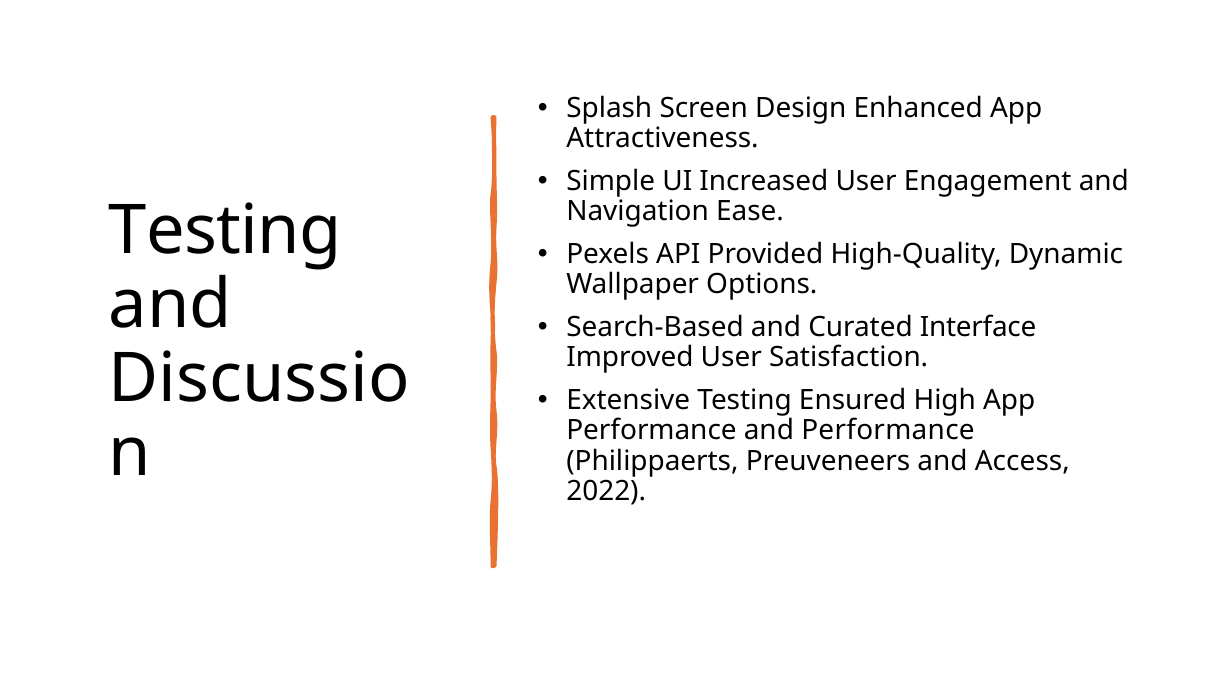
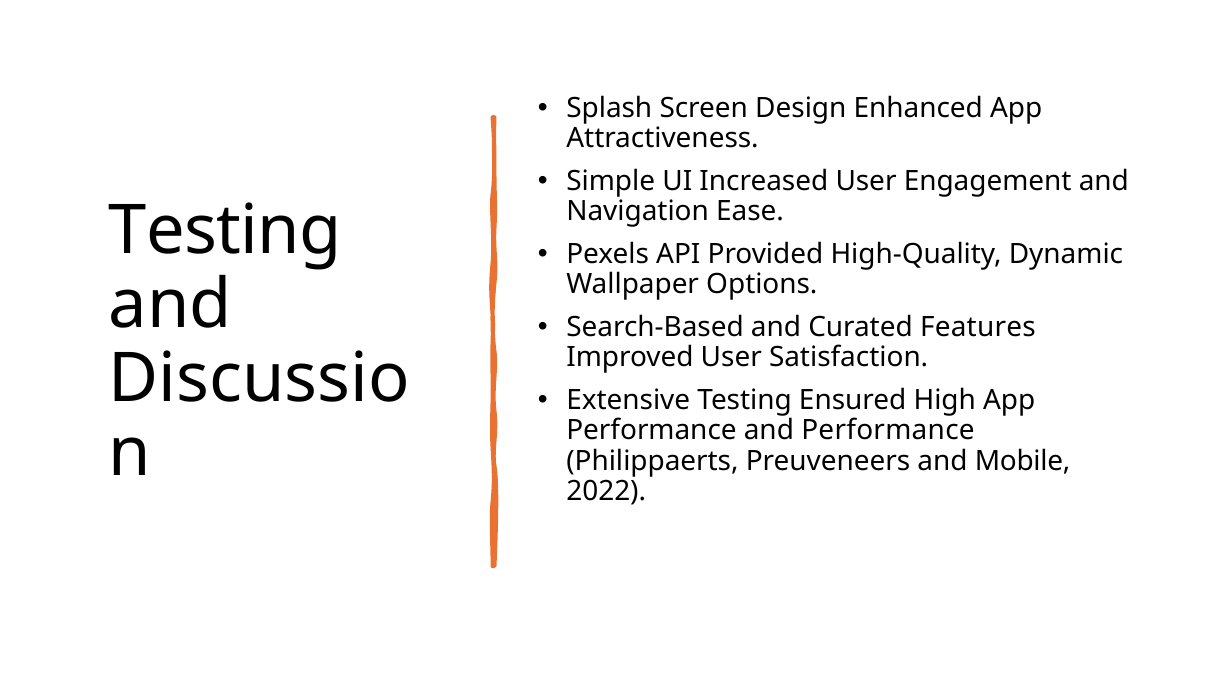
Curated Interface: Interface -> Features
Access at (1022, 461): Access -> Mobile
